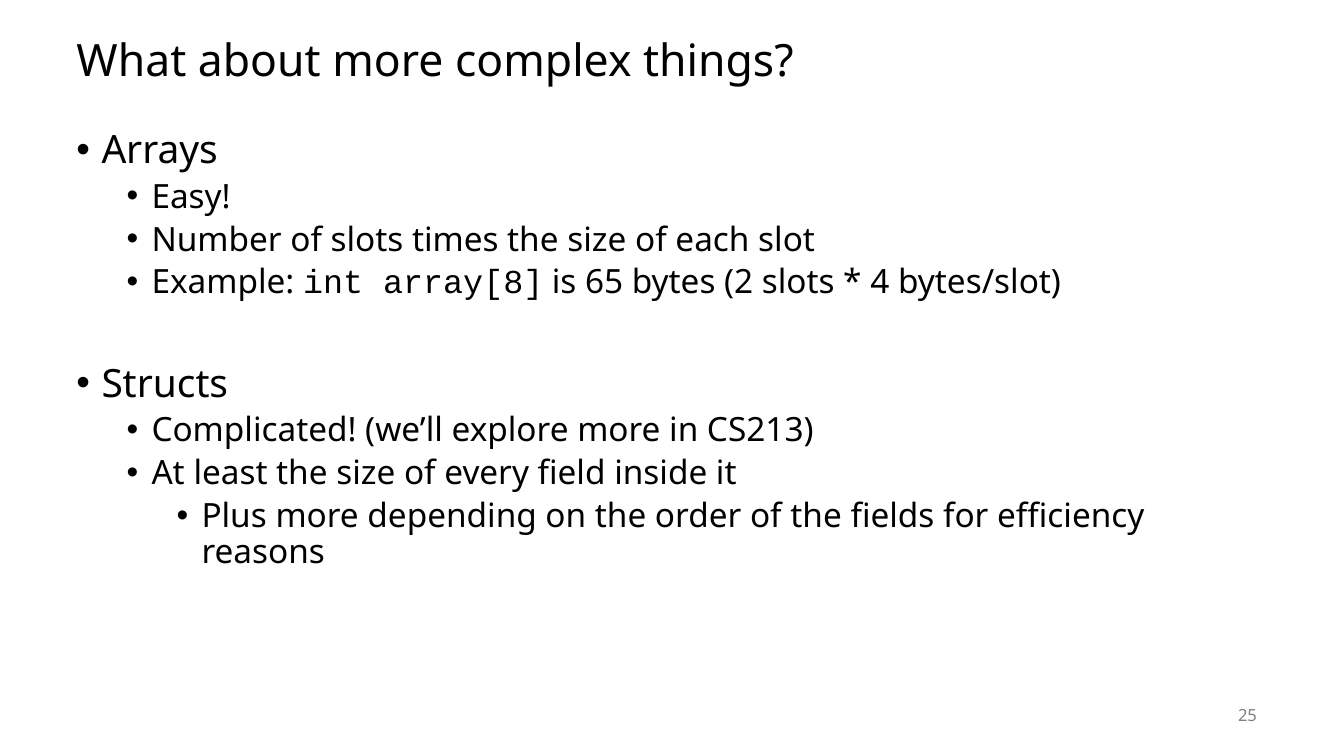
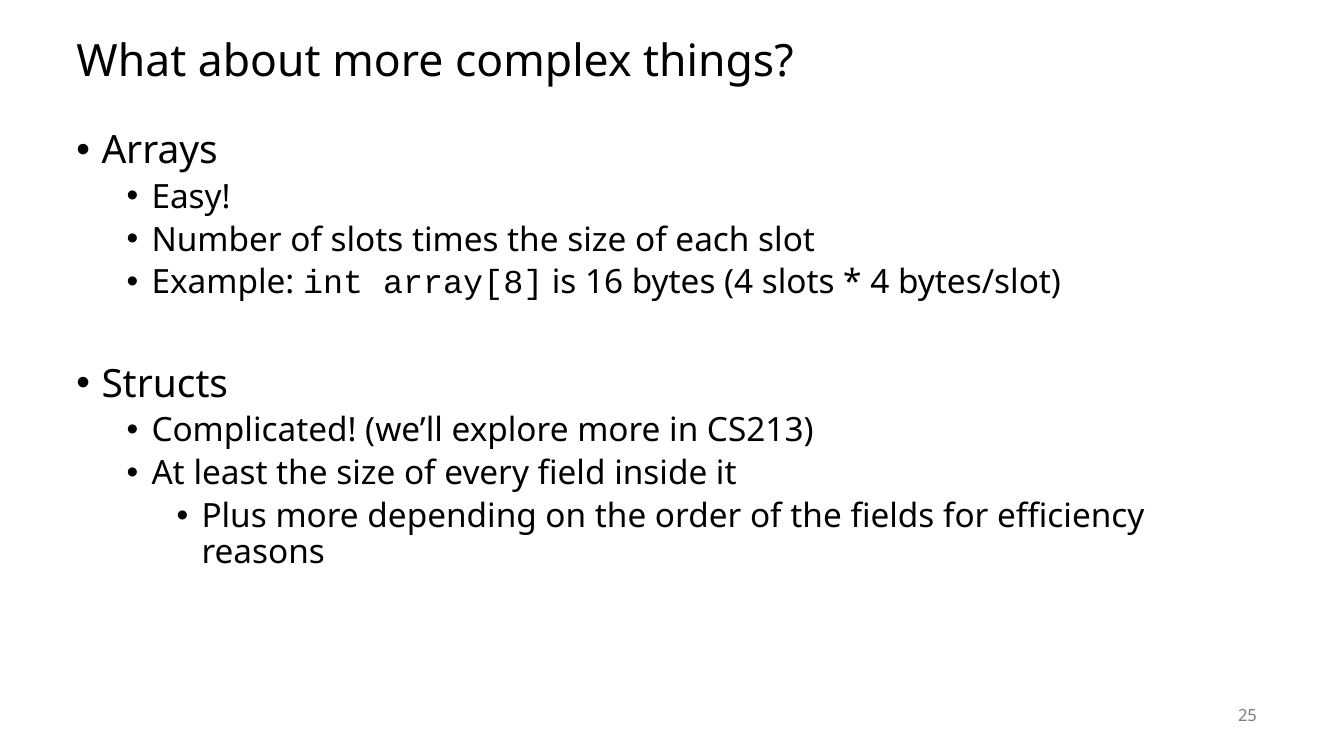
65: 65 -> 16
bytes 2: 2 -> 4
